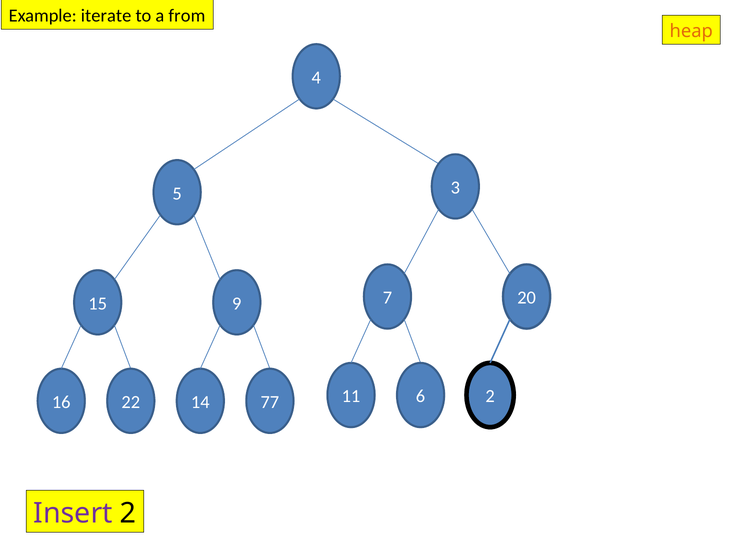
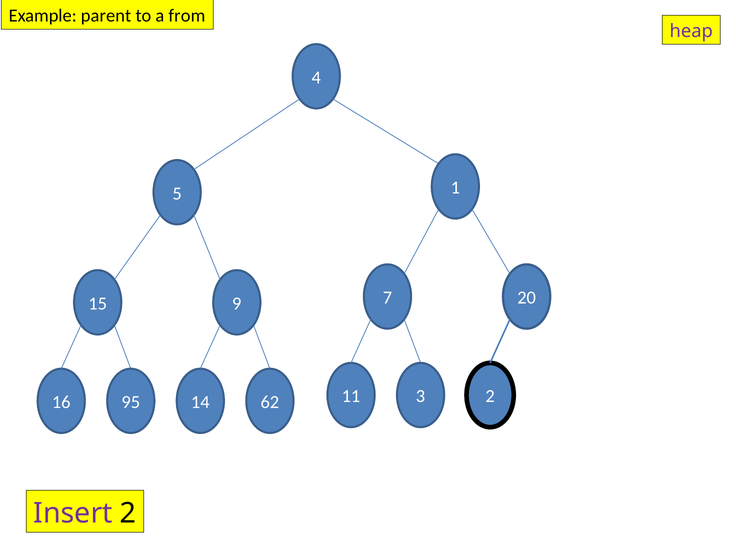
iterate: iterate -> parent
heap colour: orange -> purple
3: 3 -> 1
6: 6 -> 3
22: 22 -> 95
77: 77 -> 62
